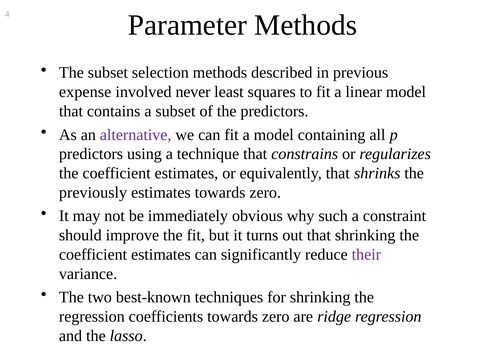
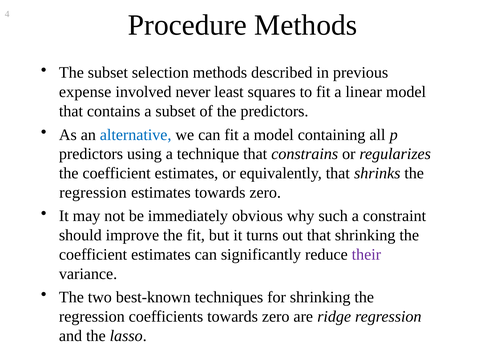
Parameter: Parameter -> Procedure
alternative colour: purple -> blue
previously at (93, 192): previously -> regression
